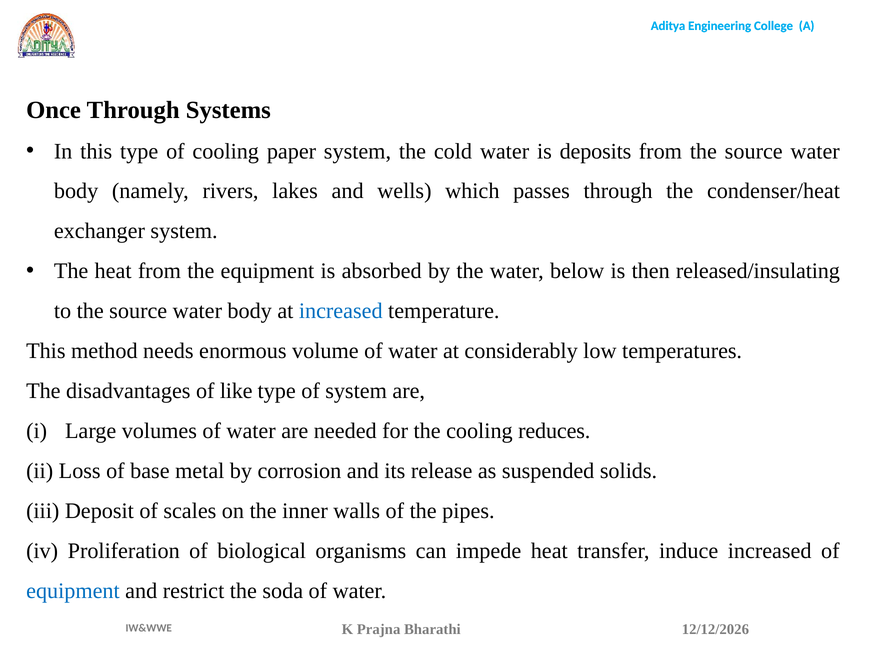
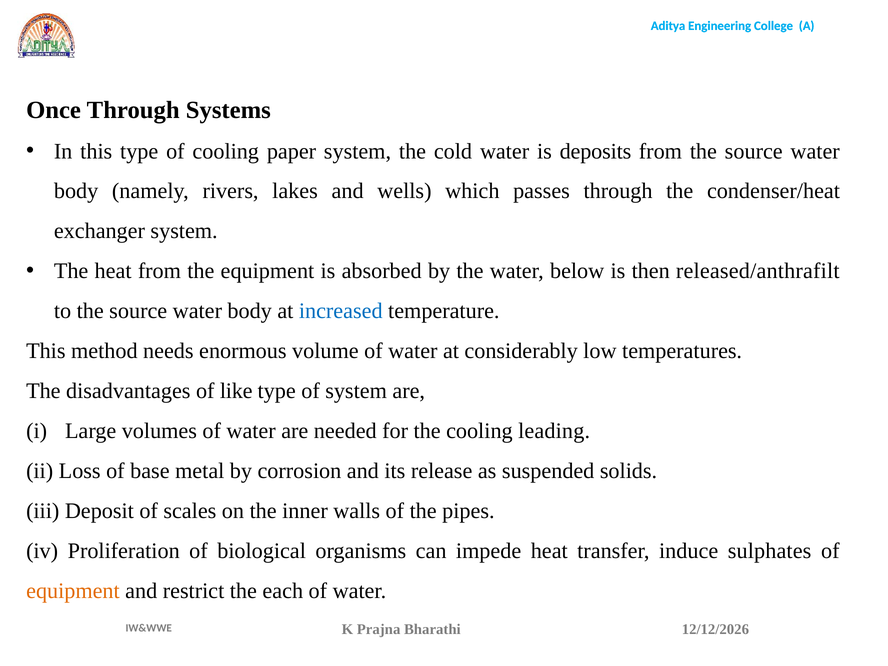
released/insulating: released/insulating -> released/anthrafilt
reduces: reduces -> leading
induce increased: increased -> sulphates
equipment at (73, 591) colour: blue -> orange
soda: soda -> each
